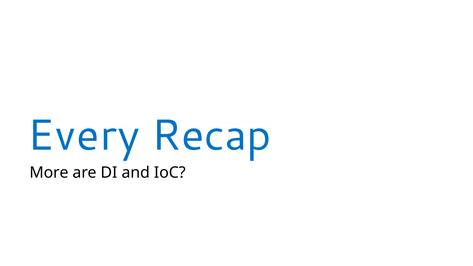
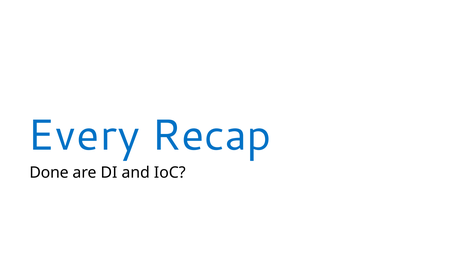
More: More -> Done
